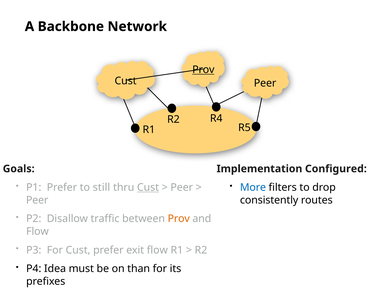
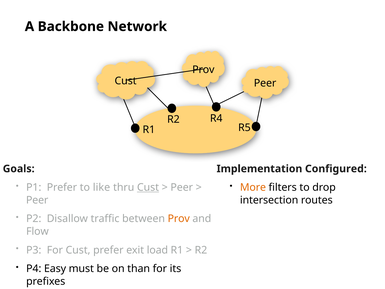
Prov at (203, 70) underline: present -> none
still: still -> like
More colour: blue -> orange
consistently: consistently -> intersection
exit flow: flow -> load
Idea: Idea -> Easy
